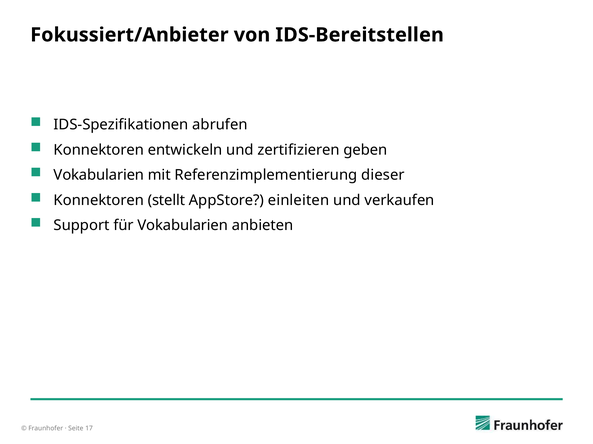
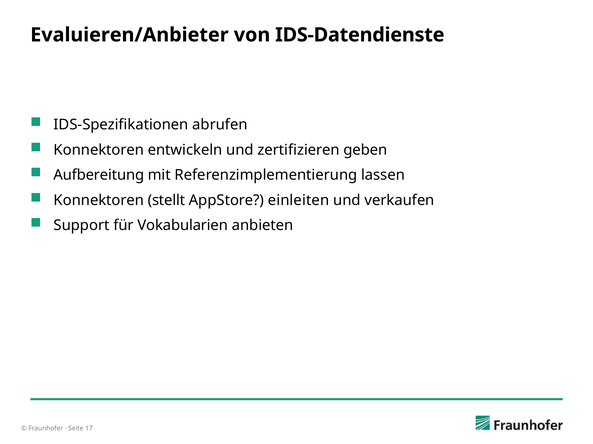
Fokussiert/Anbieter: Fokussiert/Anbieter -> Evaluieren/Anbieter
IDS-Bereitstellen: IDS-Bereitstellen -> IDS-Datendienste
Vokabularien at (99, 175): Vokabularien -> Aufbereitung
dieser: dieser -> lassen
